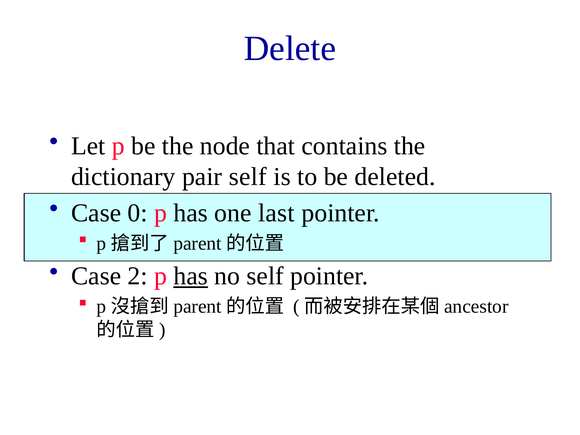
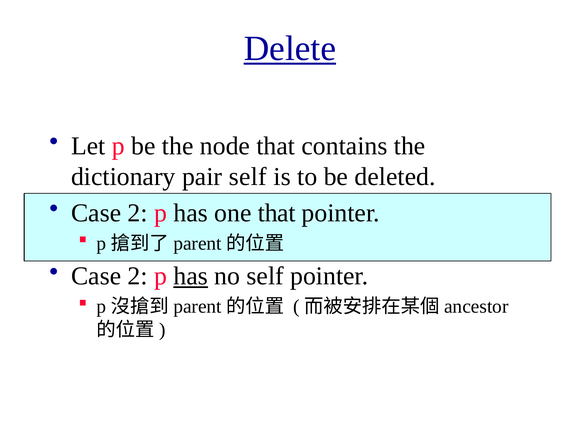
Delete underline: none -> present
0 at (138, 213): 0 -> 2
one last: last -> that
